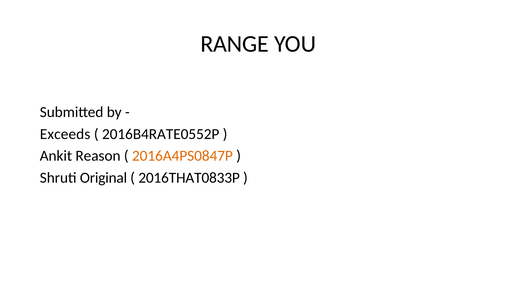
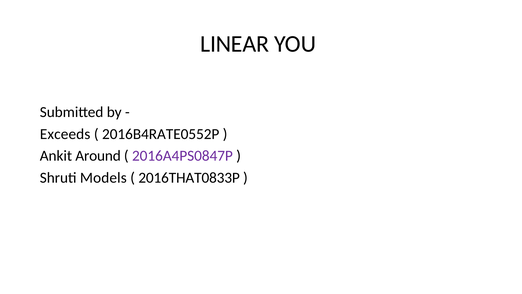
RANGE: RANGE -> LINEAR
Reason: Reason -> Around
2016A4PS0847P colour: orange -> purple
Original: Original -> Models
